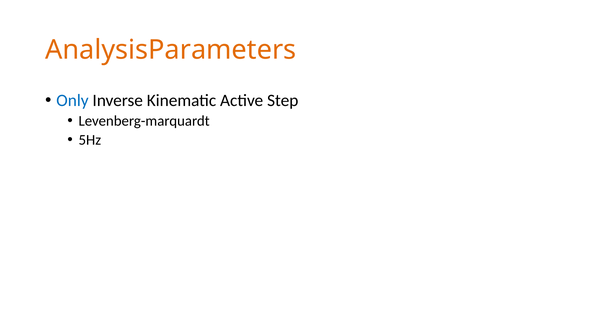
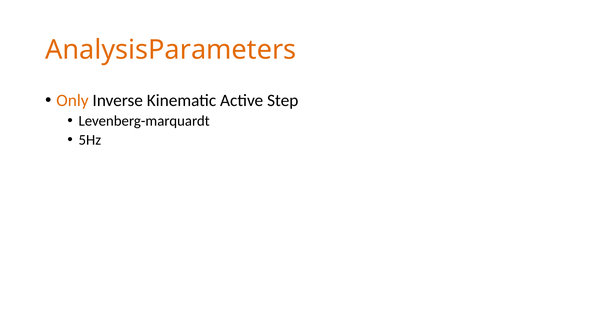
Only colour: blue -> orange
